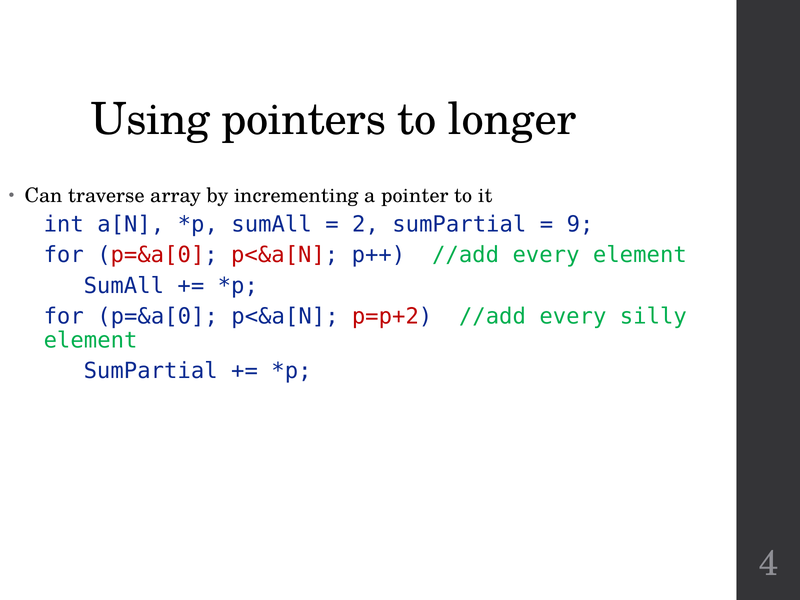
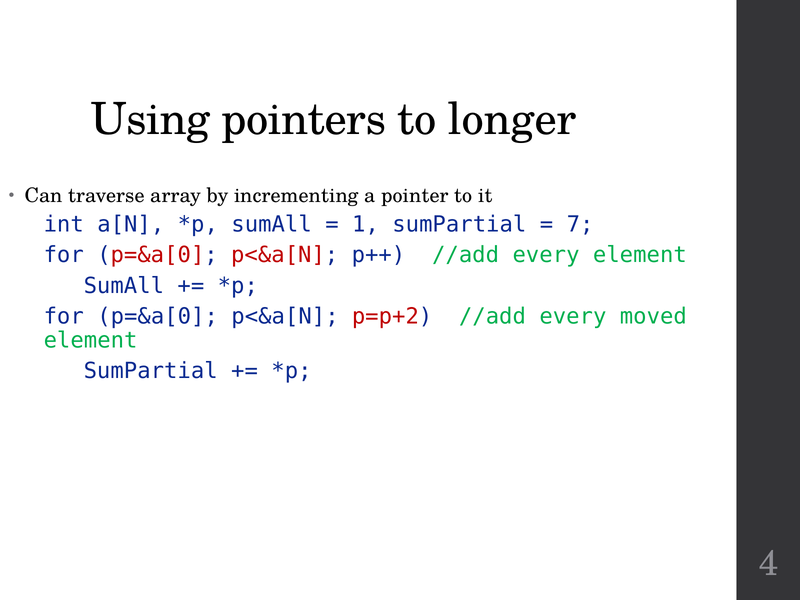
2: 2 -> 1
9: 9 -> 7
silly: silly -> moved
